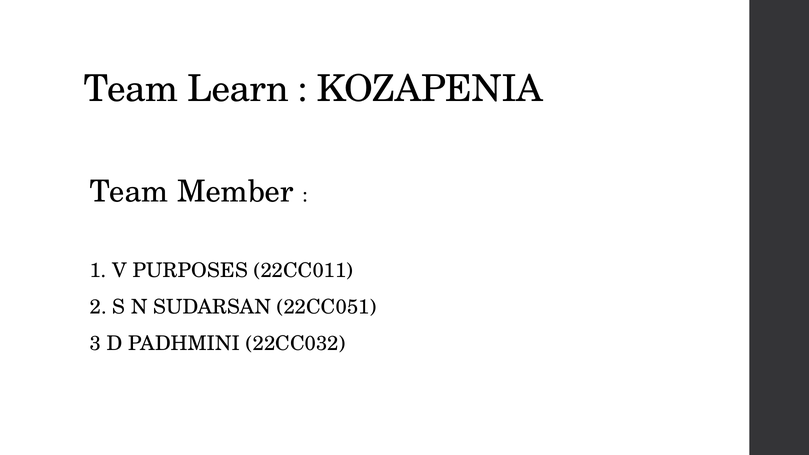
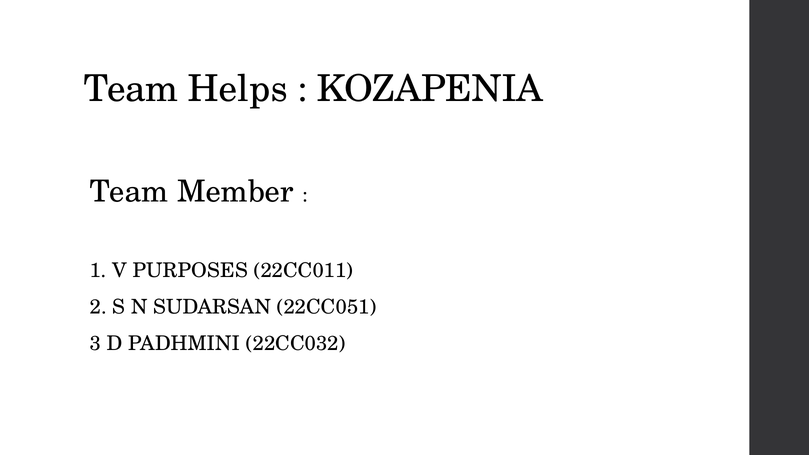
Learn: Learn -> Helps
